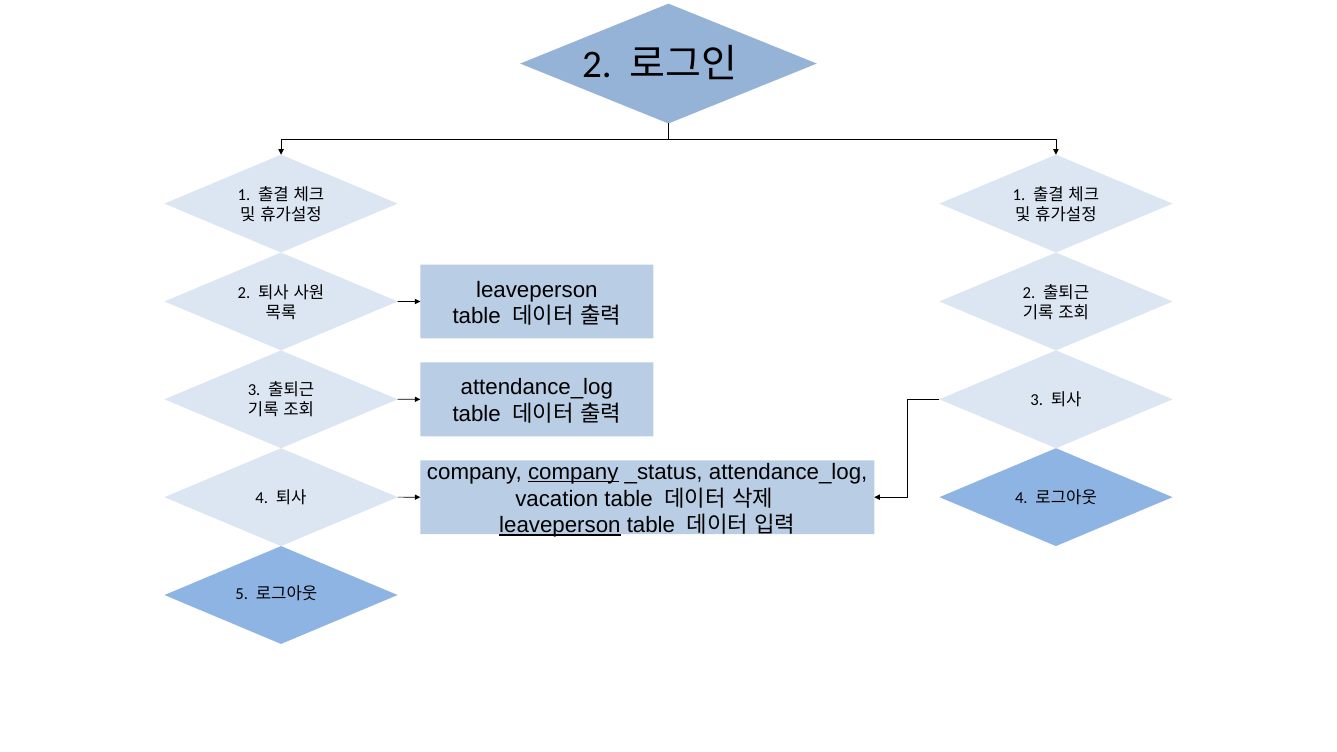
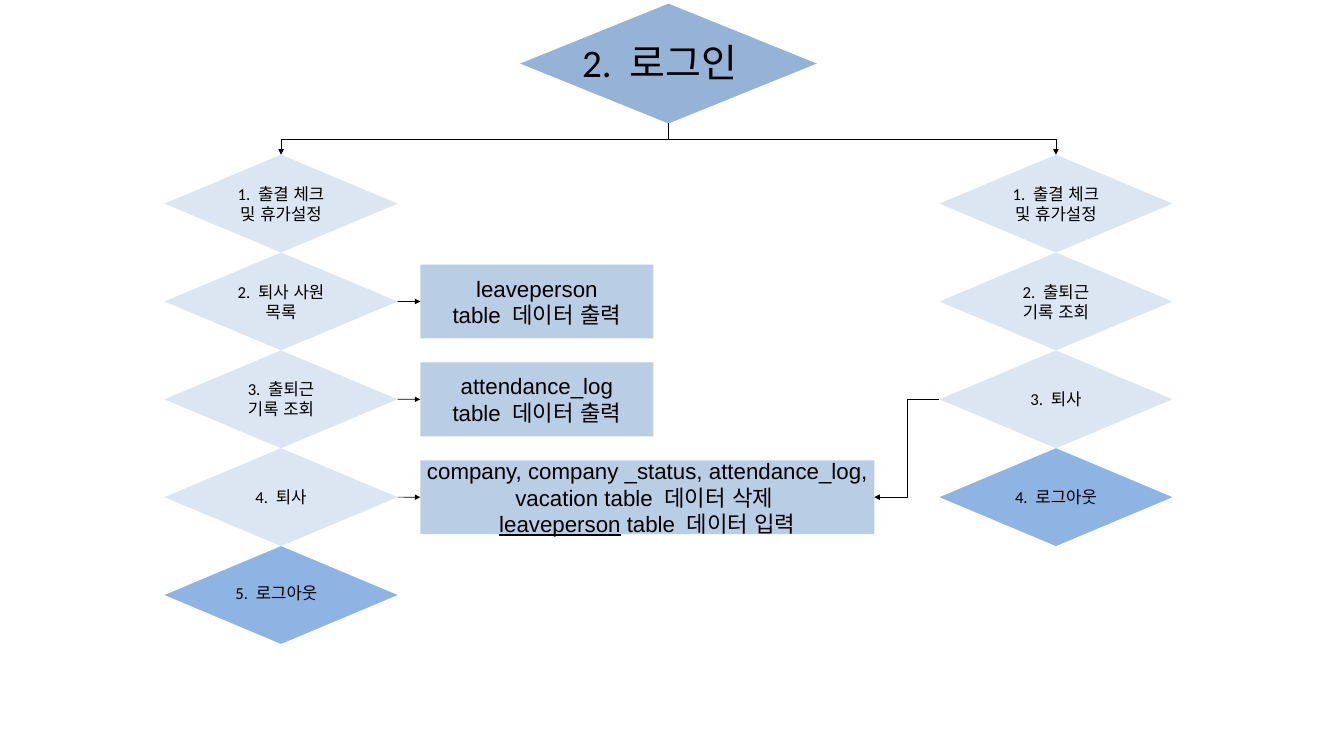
company at (573, 472) underline: present -> none
